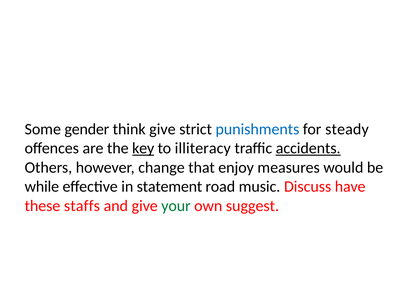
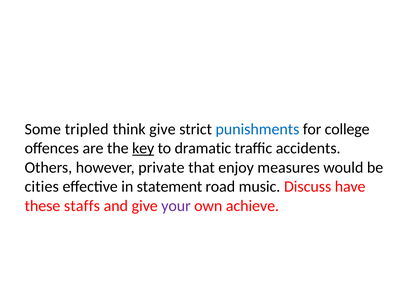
gender: gender -> tripled
steady: steady -> college
illiteracy: illiteracy -> dramatic
accidents underline: present -> none
change: change -> private
while: while -> cities
your colour: green -> purple
suggest: suggest -> achieve
